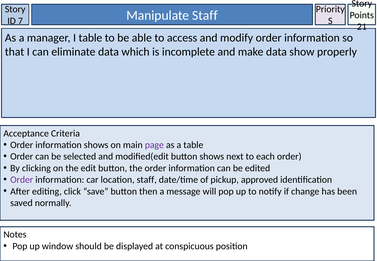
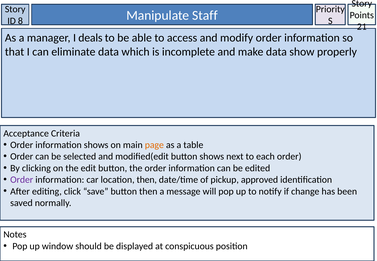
7: 7 -> 8
I table: table -> deals
page colour: purple -> orange
location staff: staff -> then
